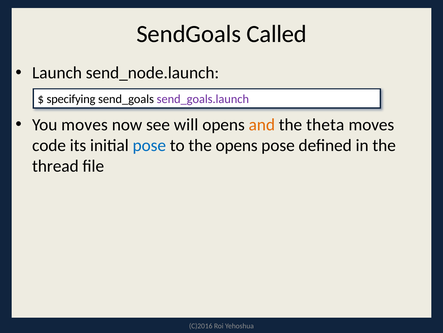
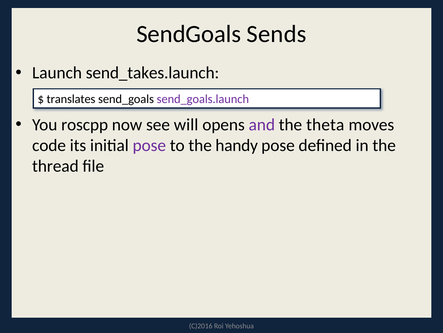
Called: Called -> Sends
send_node.launch: send_node.launch -> send_takes.launch
specifying: specifying -> translates
You moves: moves -> roscpp
and colour: orange -> purple
pose at (149, 145) colour: blue -> purple
the opens: opens -> handy
